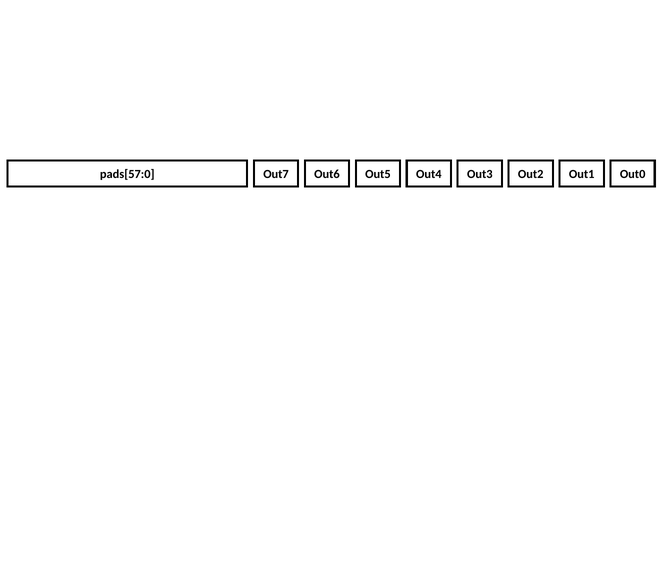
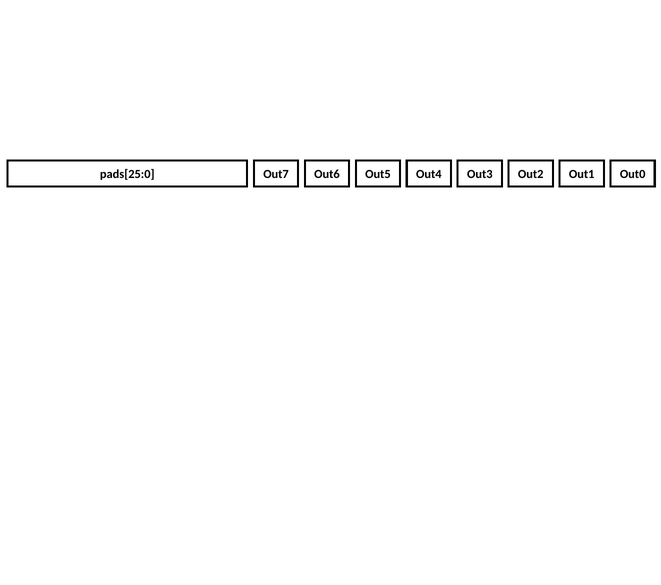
pads[57:0: pads[57:0 -> pads[25:0
